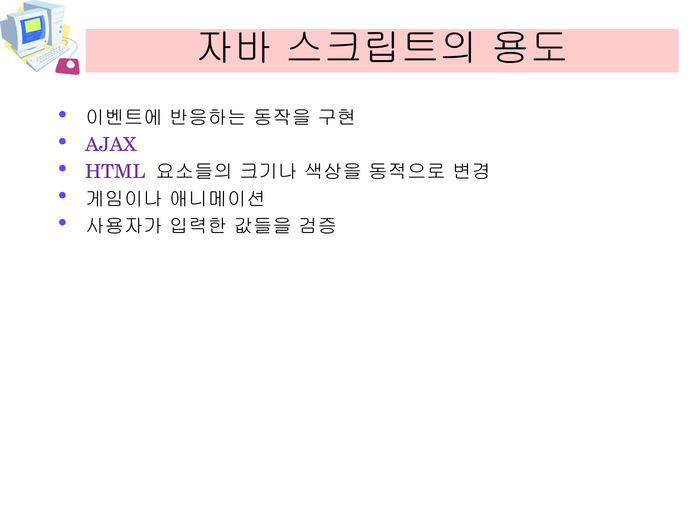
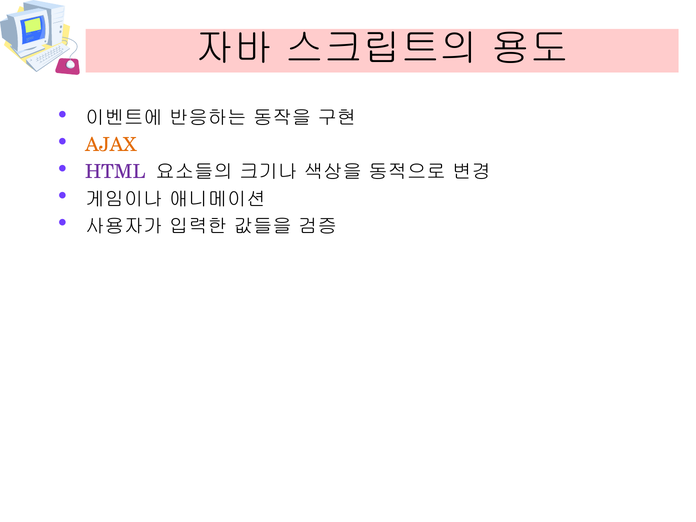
AJAX colour: purple -> orange
